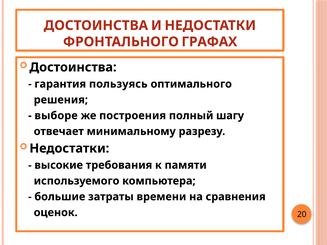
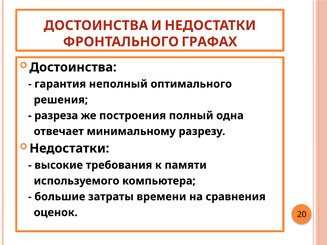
пользуясь: пользуясь -> неполный
выборе: выборе -> разреза
шагу: шагу -> одна
